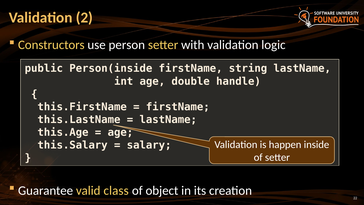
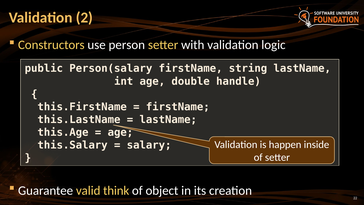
Person(inside: Person(inside -> Person(salary
class: class -> think
